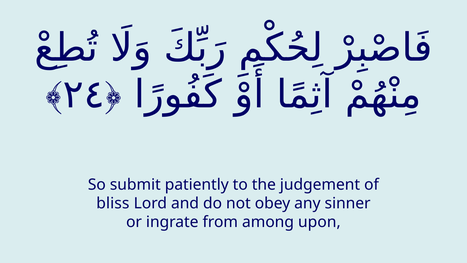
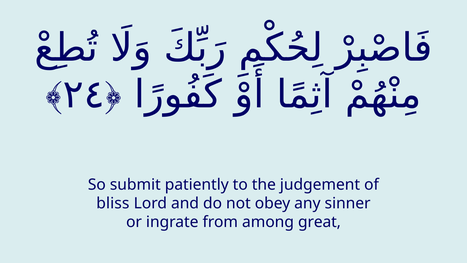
upon: upon -> great
